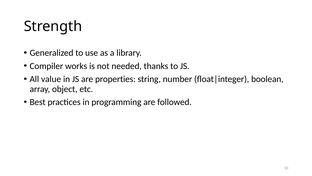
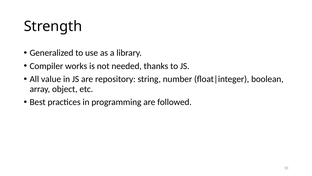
properties: properties -> repository
